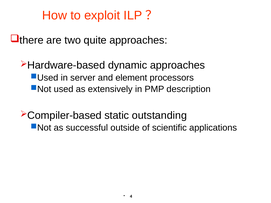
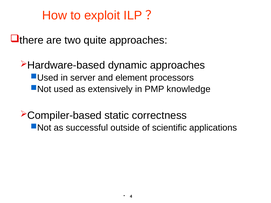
description: description -> knowledge
outstanding: outstanding -> correctness
